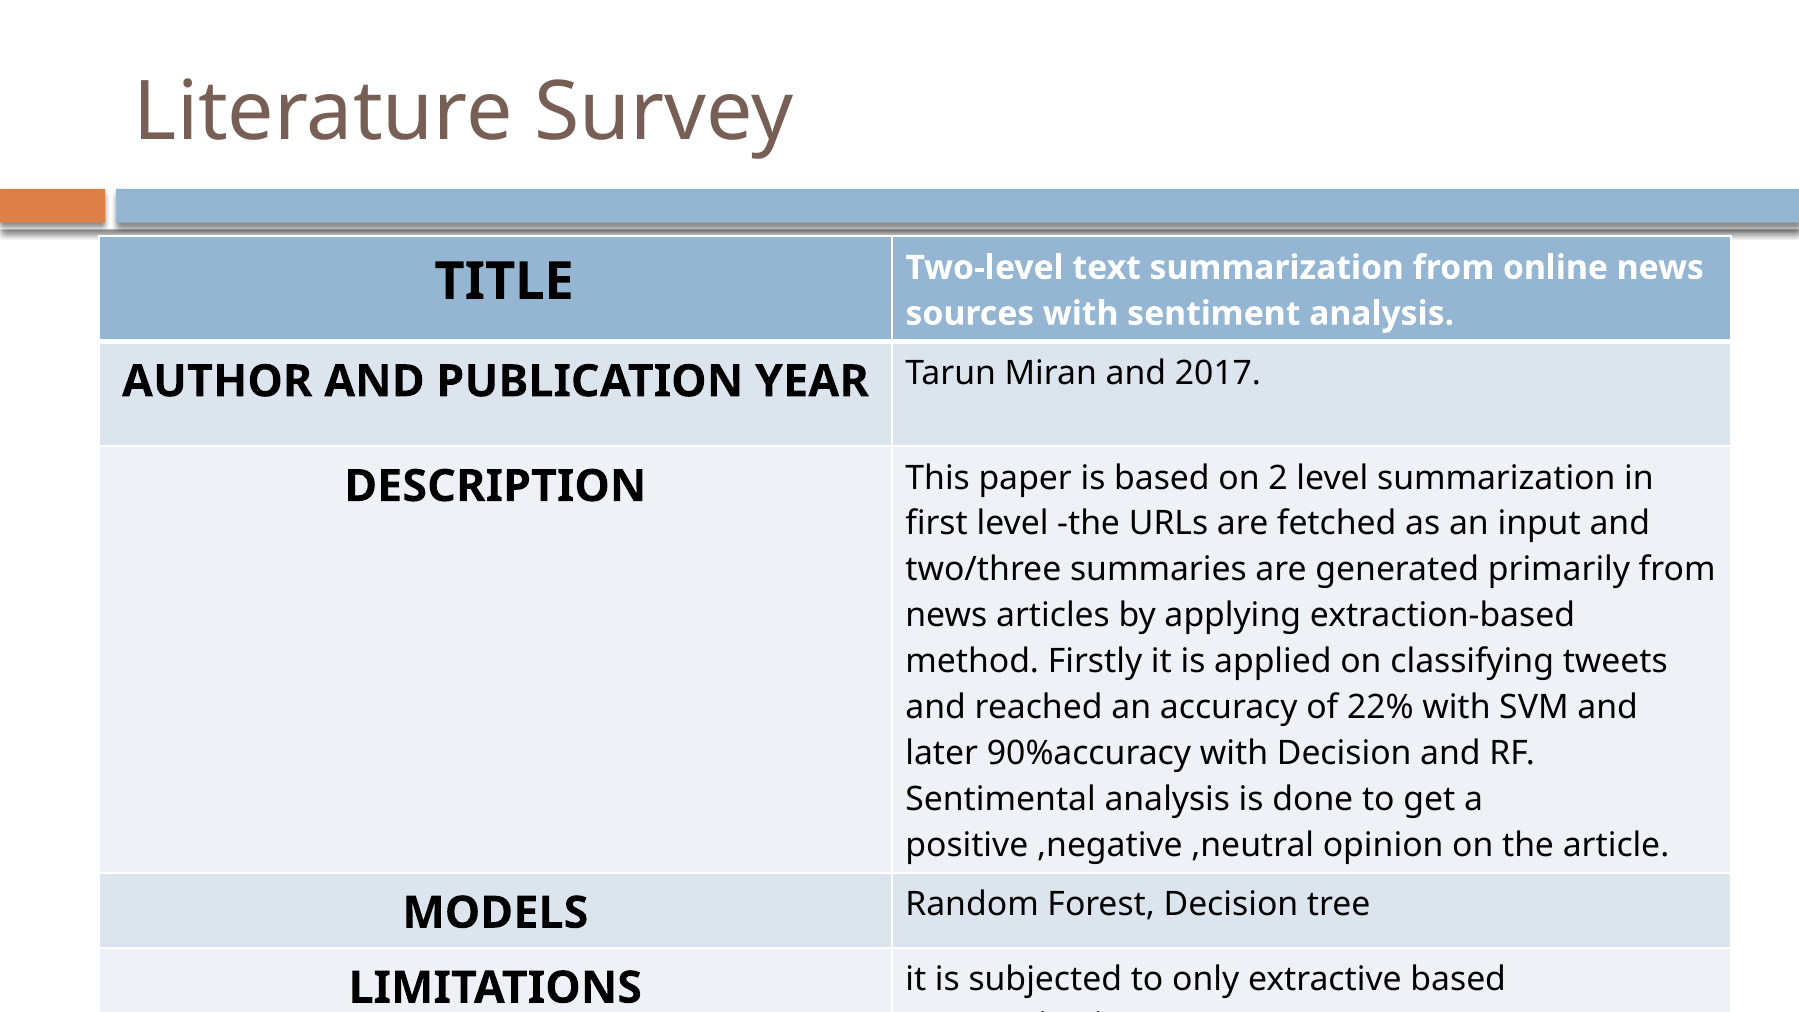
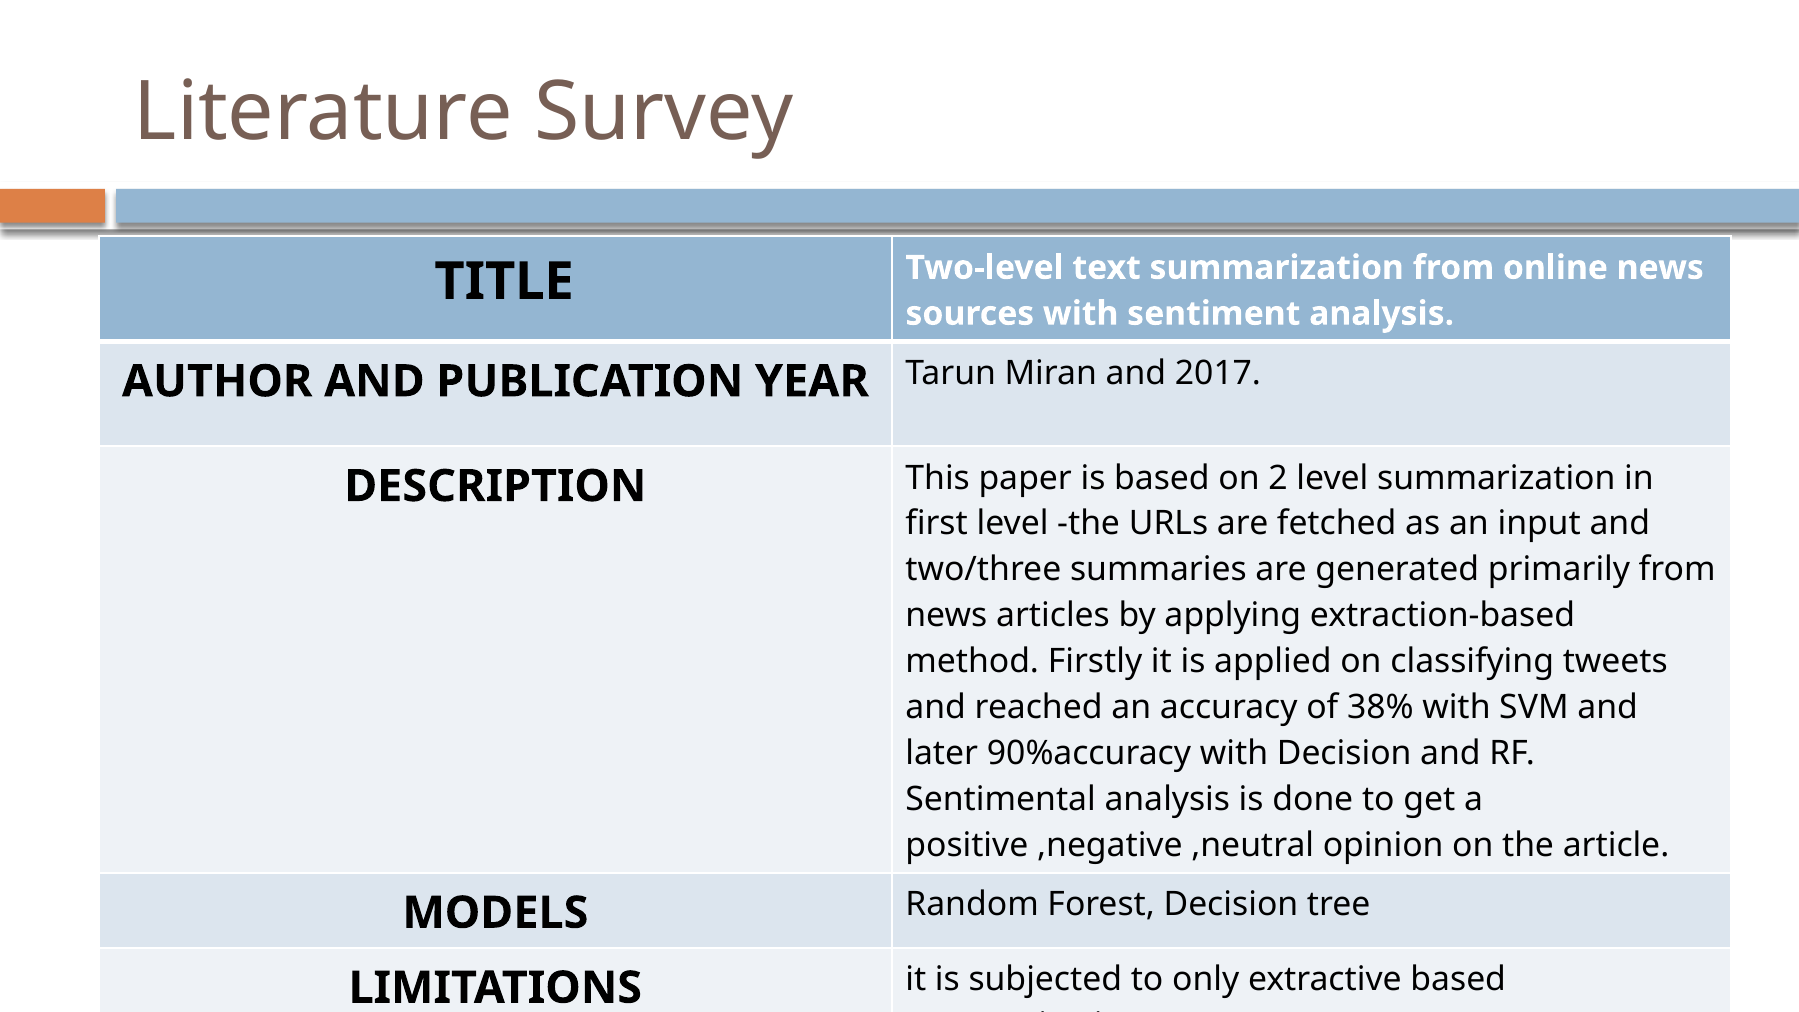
22%: 22% -> 38%
